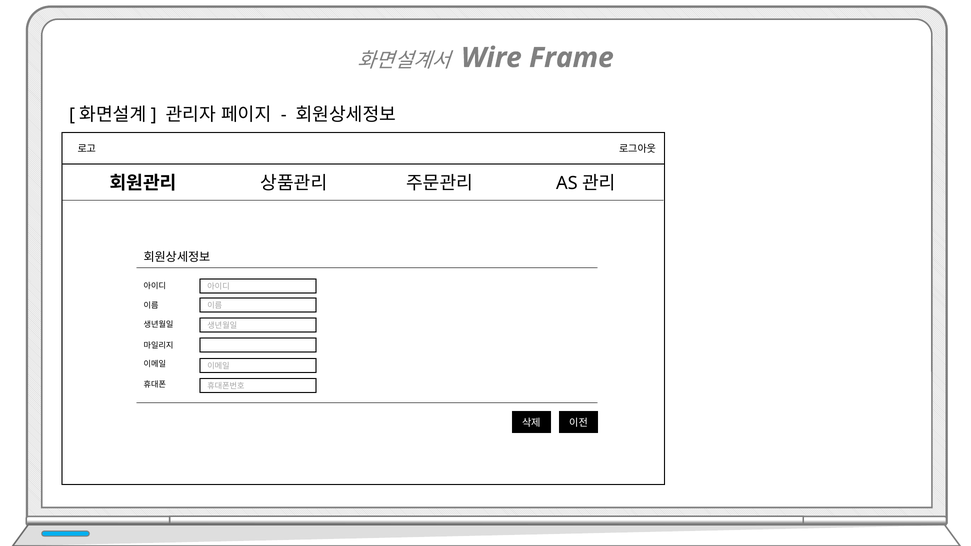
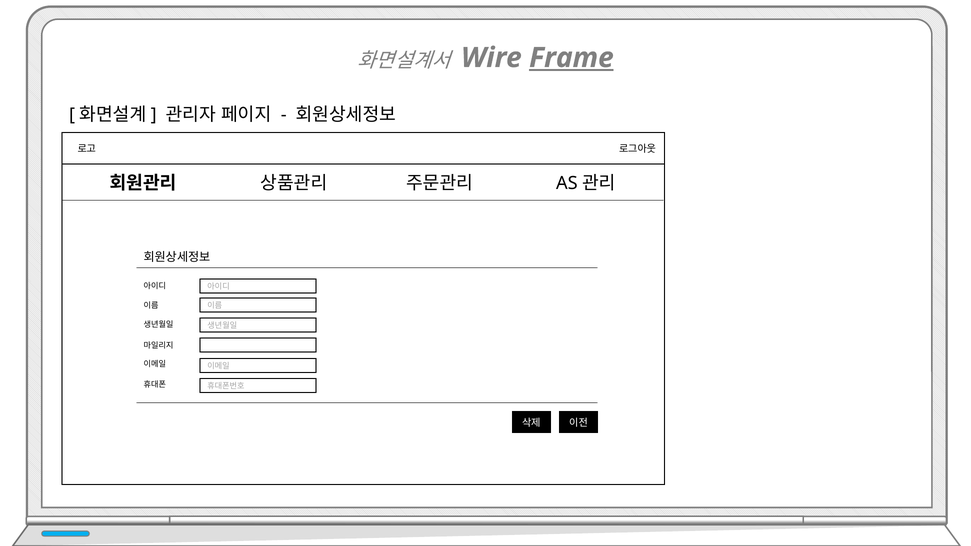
Frame underline: none -> present
